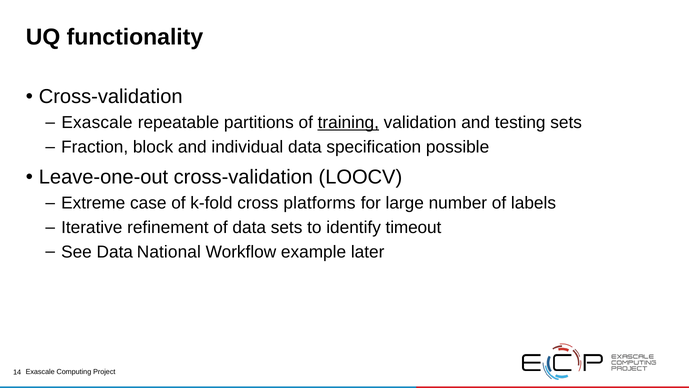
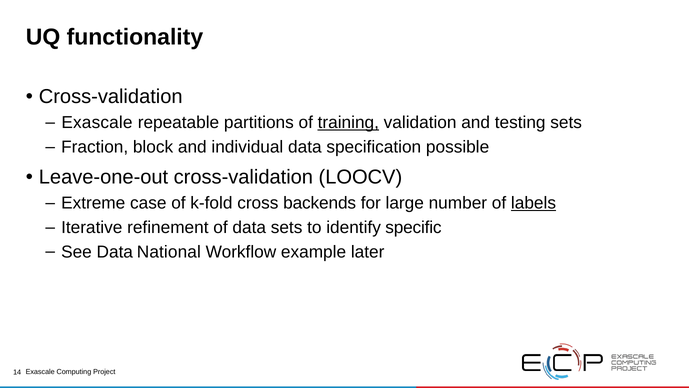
platforms: platforms -> backends
labels underline: none -> present
timeout: timeout -> specific
